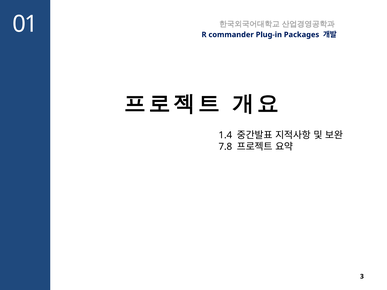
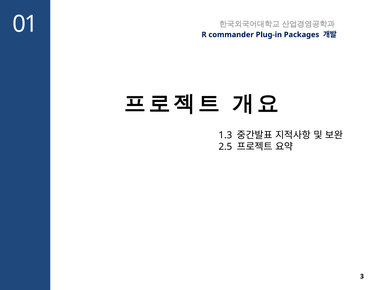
1.4: 1.4 -> 1.3
7.8: 7.8 -> 2.5
